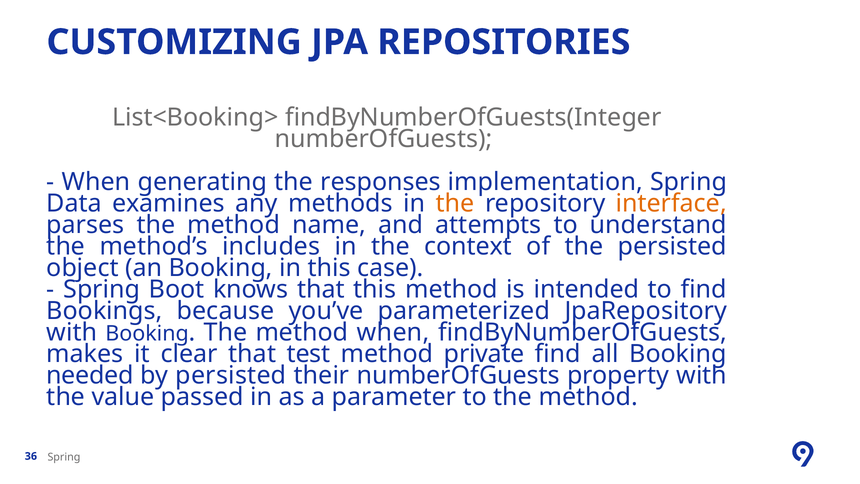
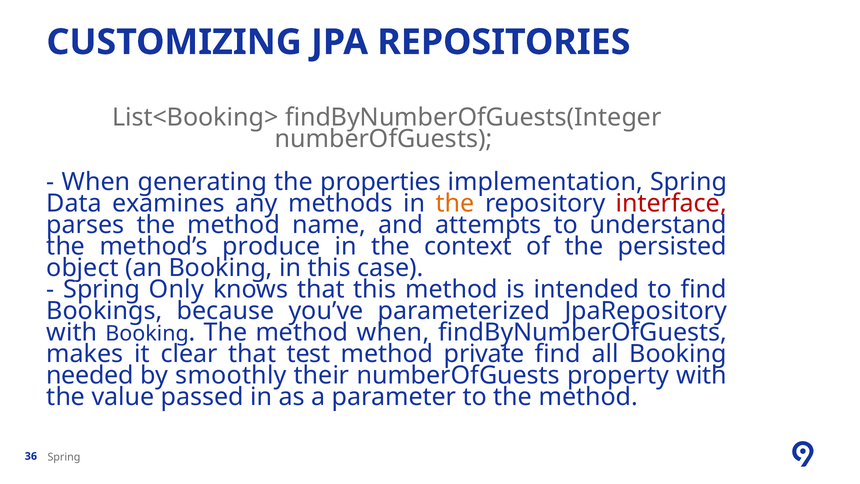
responses: responses -> properties
interface colour: orange -> red
includes: includes -> produce
Boot: Boot -> Only
by persisted: persisted -> smoothly
